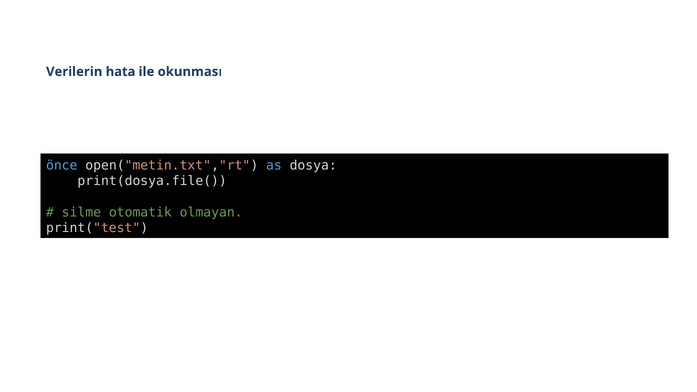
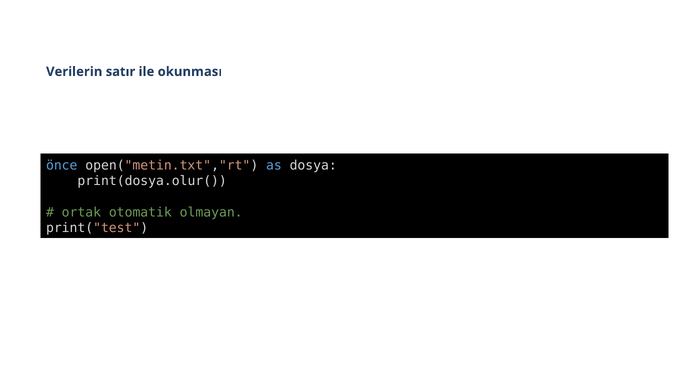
hata: hata -> satır
print(dosya.file(: print(dosya.file( -> print(dosya.olur(
silme: silme -> ortak
